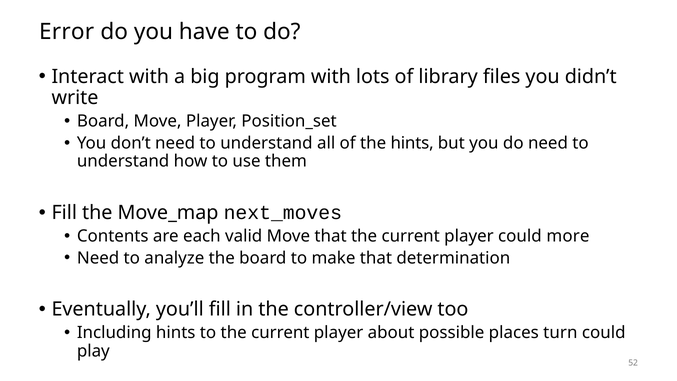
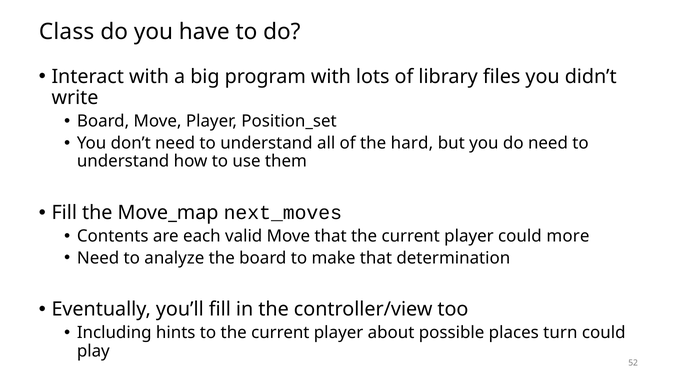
Error: Error -> Class
the hints: hints -> hard
